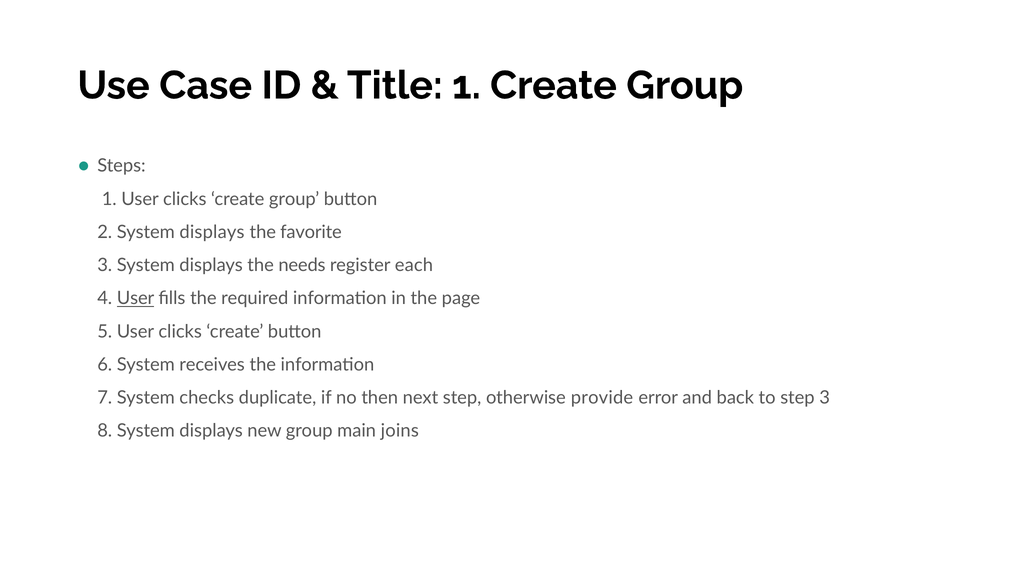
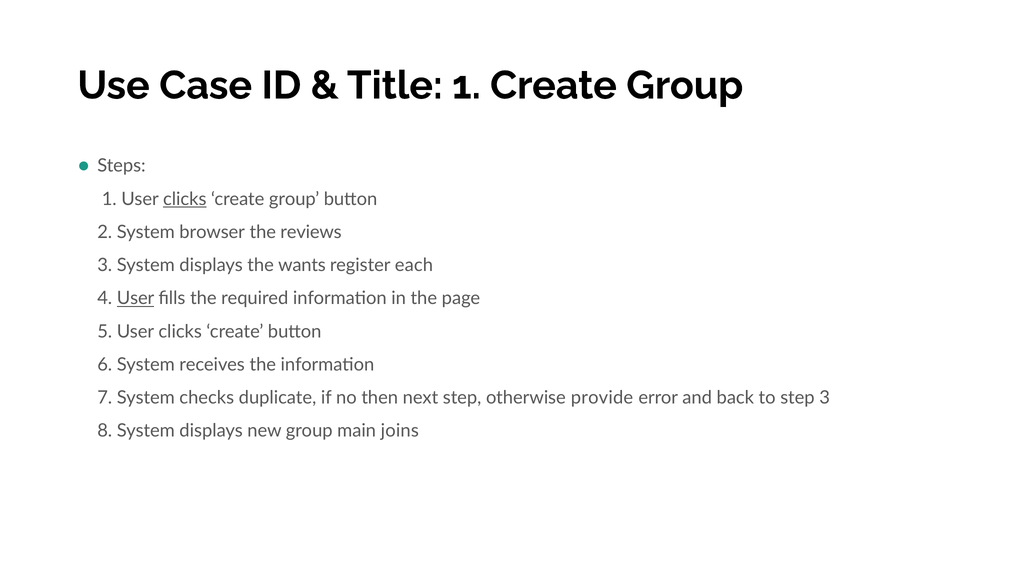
clicks at (185, 199) underline: none -> present
2 System displays: displays -> browser
favorite: favorite -> reviews
needs: needs -> wants
